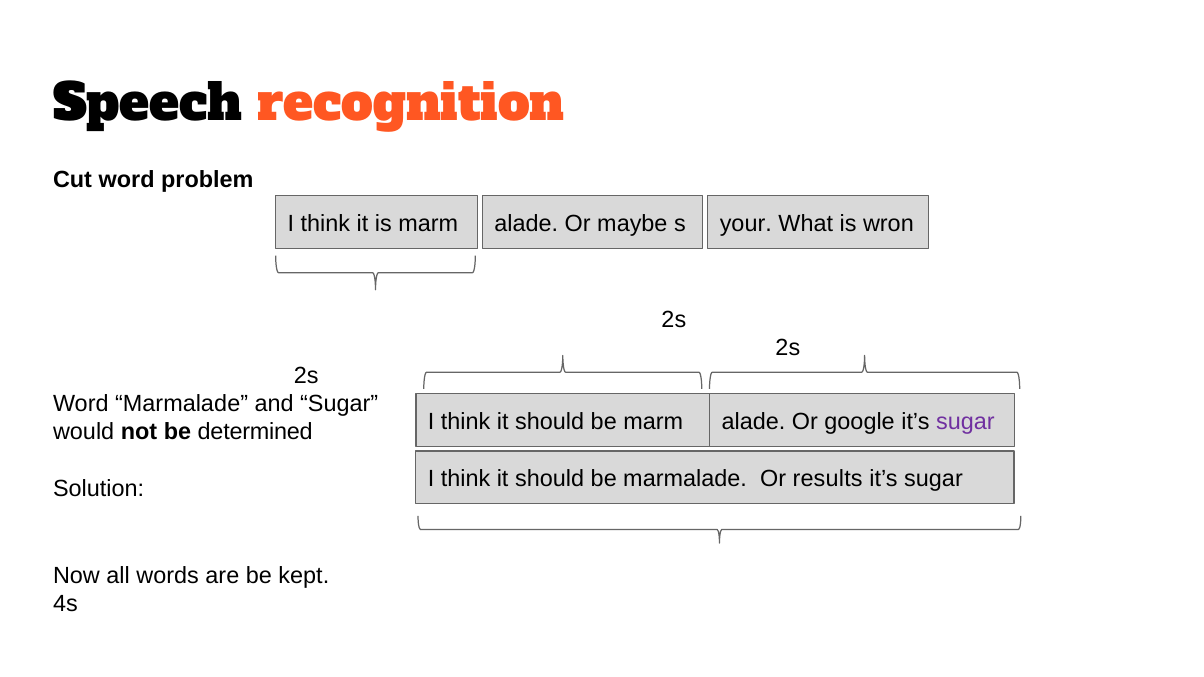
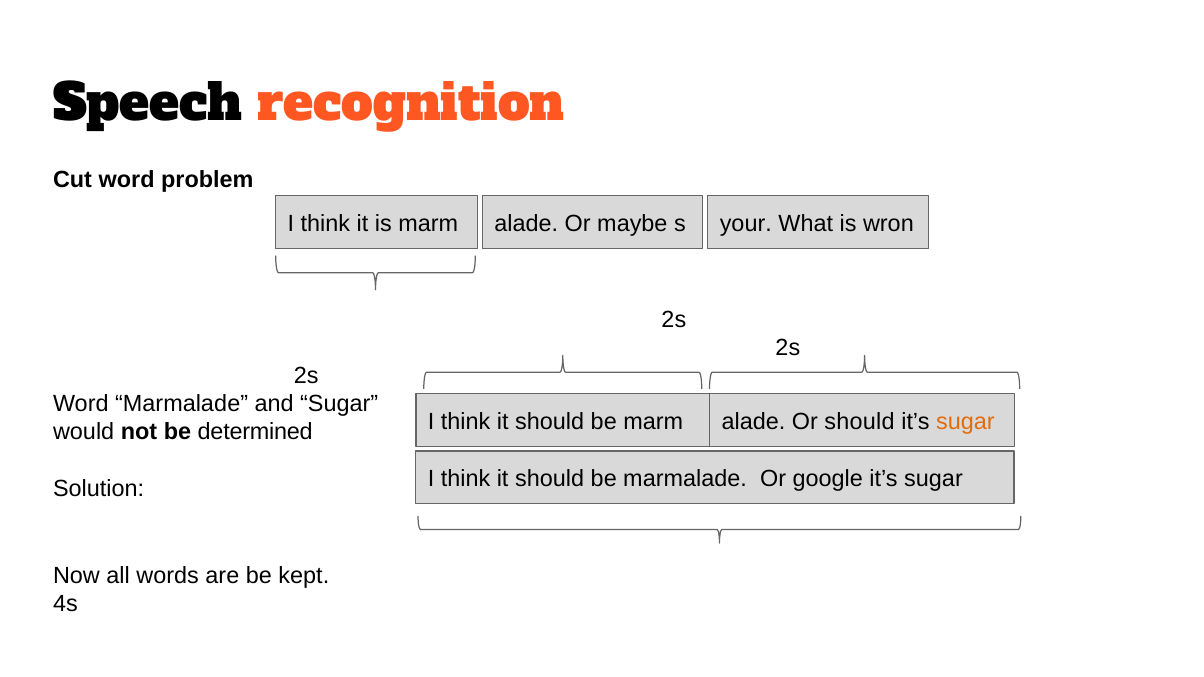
Or google: google -> should
sugar at (965, 422) colour: purple -> orange
results: results -> google
